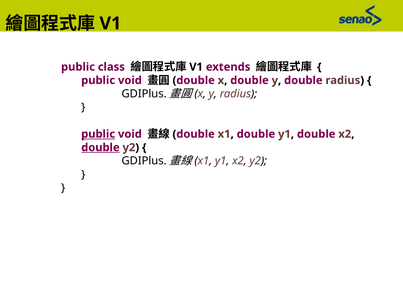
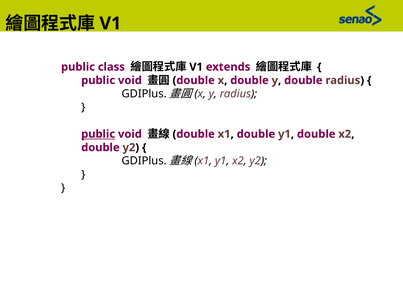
double at (100, 148) underline: present -> none
